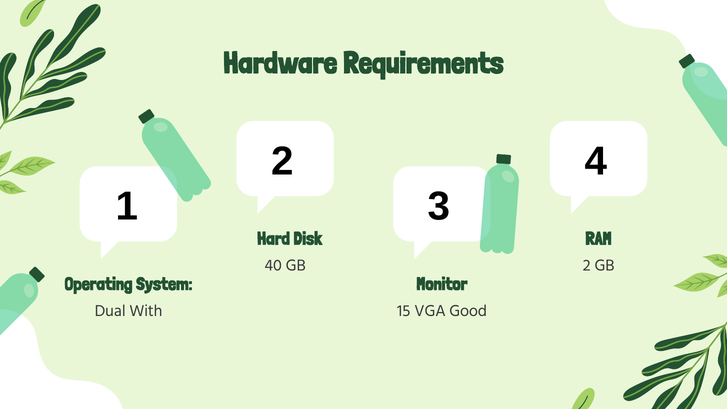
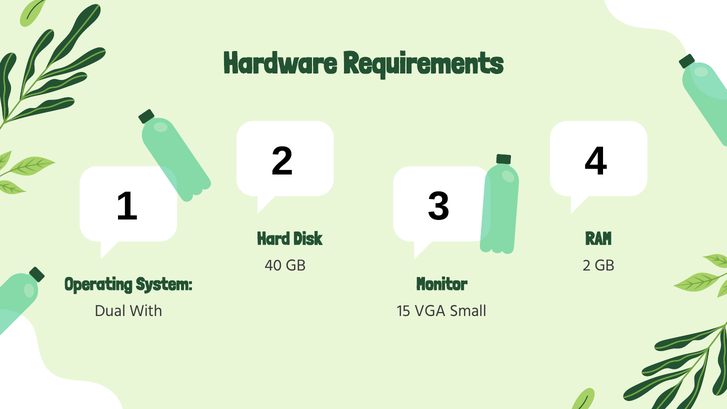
Good: Good -> Small
